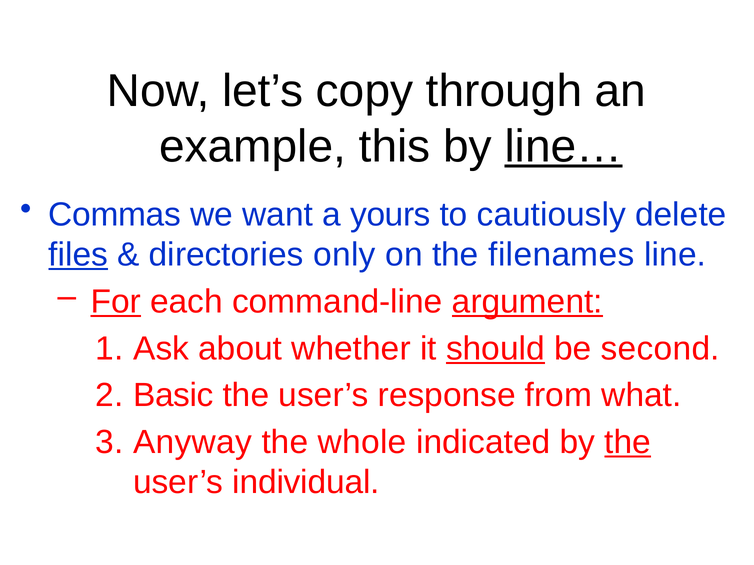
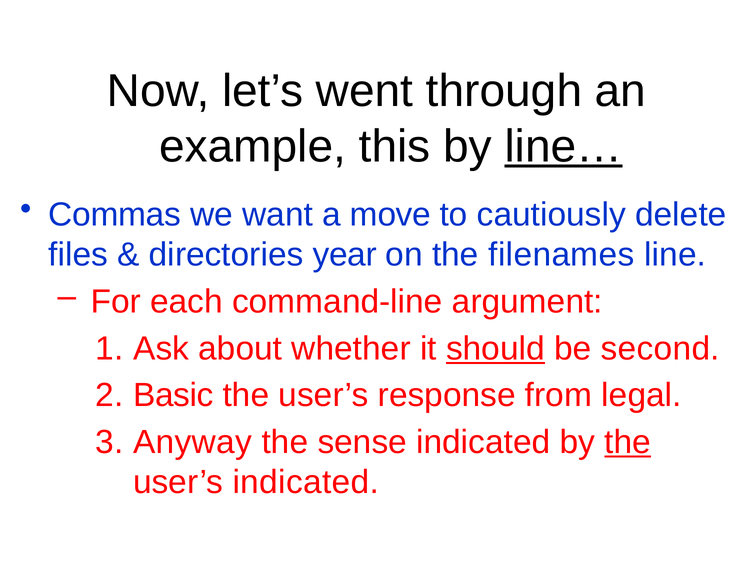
copy: copy -> went
yours: yours -> move
files underline: present -> none
only: only -> year
For underline: present -> none
argument underline: present -> none
what: what -> legal
whole: whole -> sense
user’s individual: individual -> indicated
